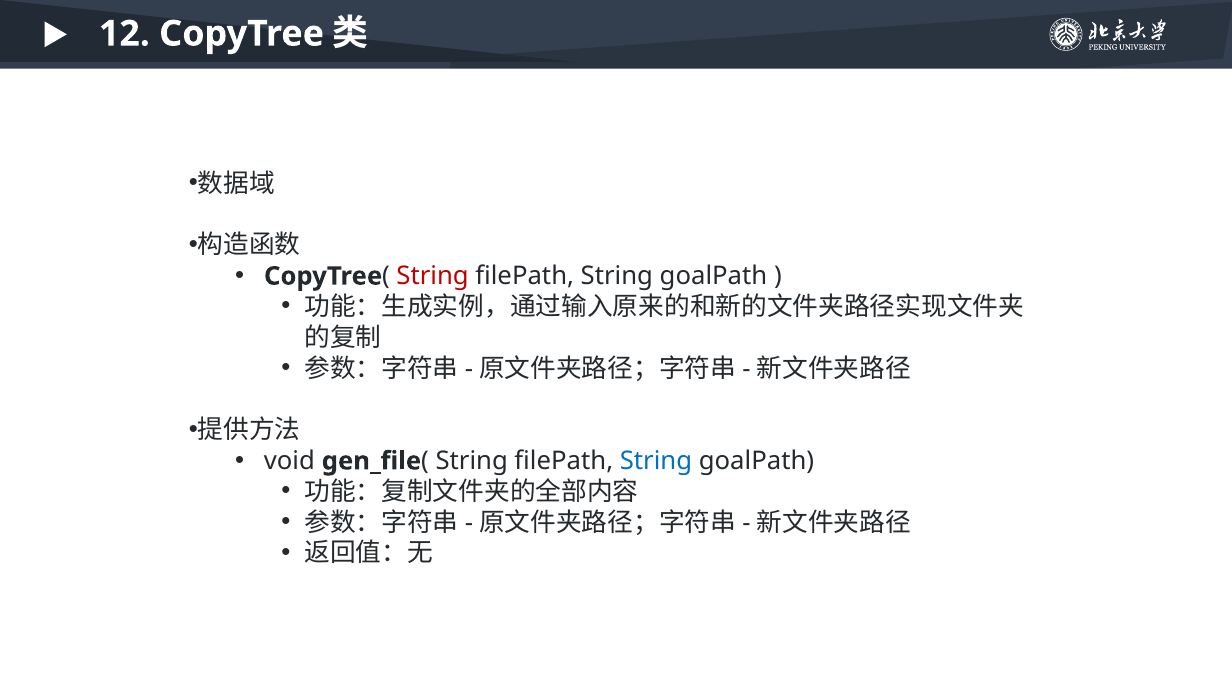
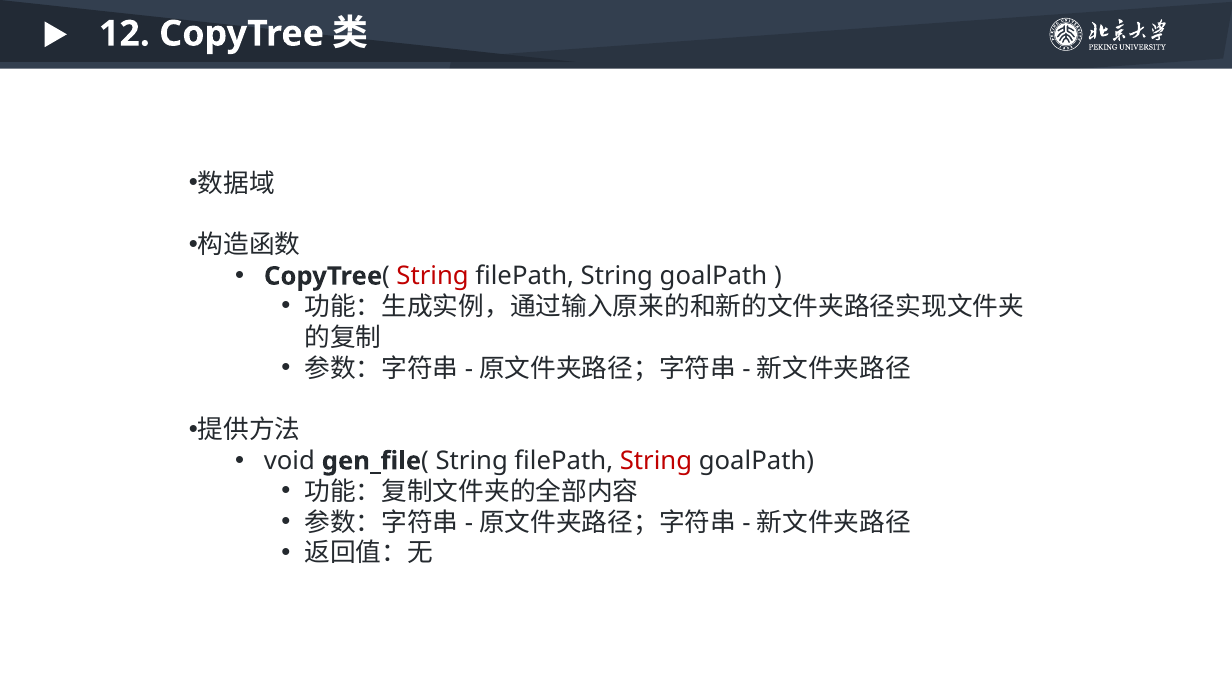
String at (656, 461) colour: blue -> red
